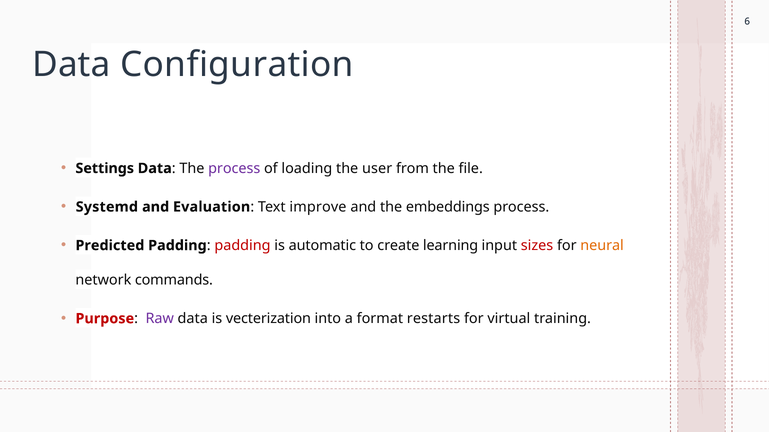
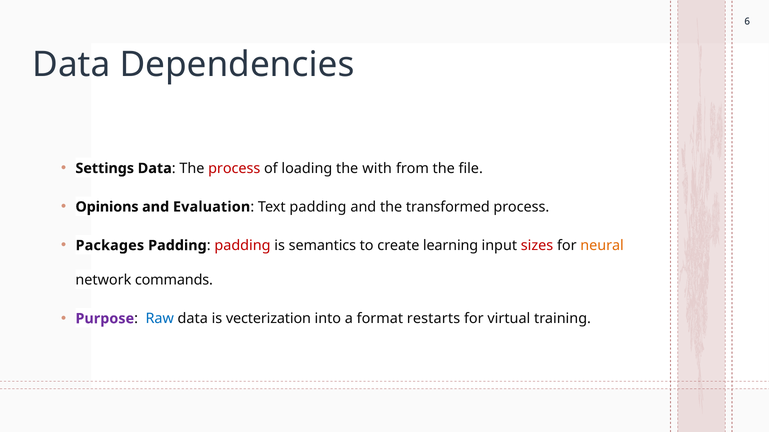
Configuration: Configuration -> Dependencies
process at (234, 169) colour: purple -> red
user: user -> with
Systemd: Systemd -> Opinions
Text improve: improve -> padding
embeddings: embeddings -> transformed
Predicted: Predicted -> Packages
automatic: automatic -> semantics
Purpose colour: red -> purple
Raw colour: purple -> blue
